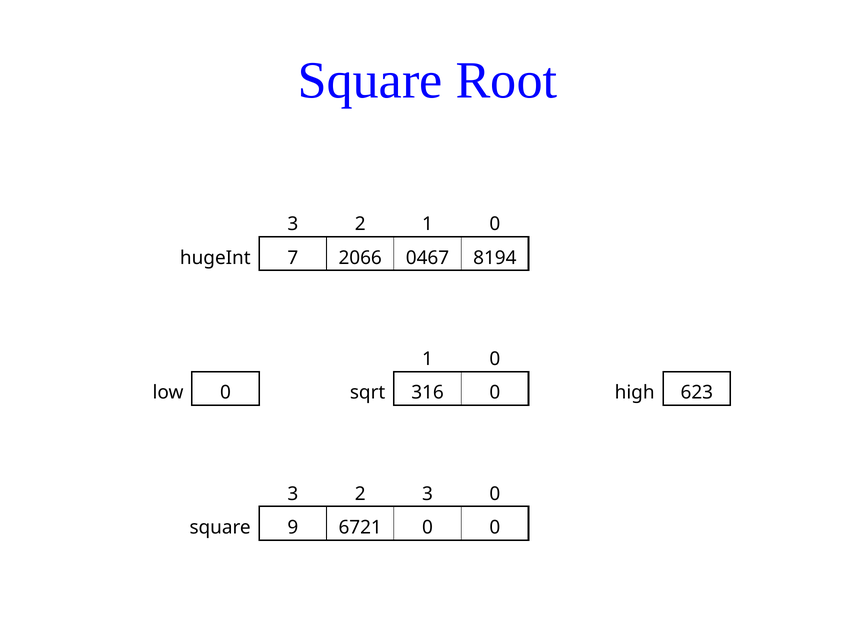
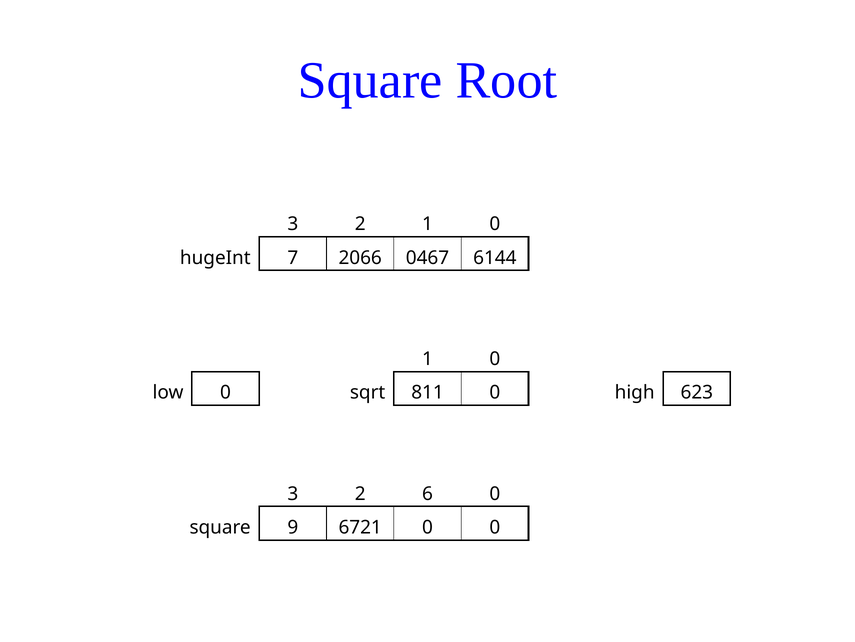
8194: 8194 -> 6144
316: 316 -> 811
2 3: 3 -> 6
